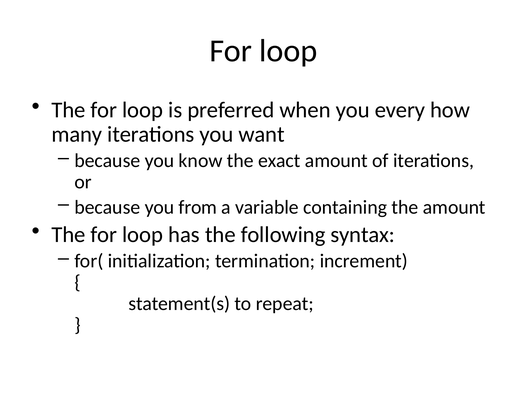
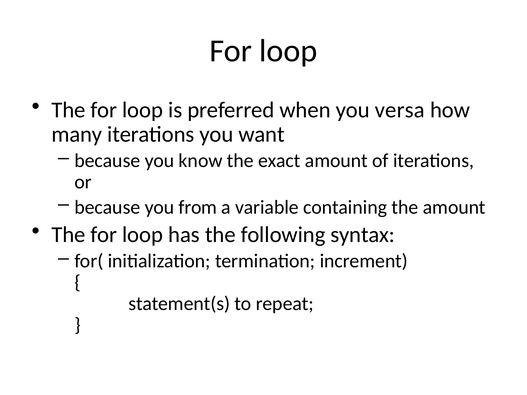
every: every -> versa
